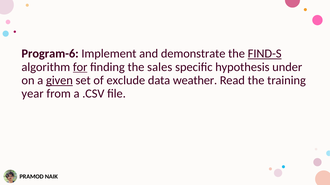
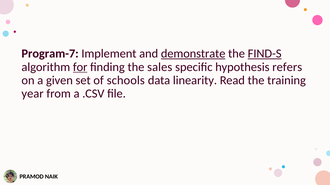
Program-6: Program-6 -> Program-7
demonstrate underline: none -> present
under: under -> refers
given underline: present -> none
exclude: exclude -> schools
weather: weather -> linearity
